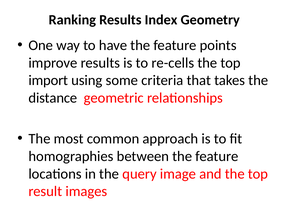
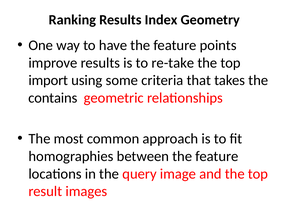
re-cells: re-cells -> re-take
distance: distance -> contains
